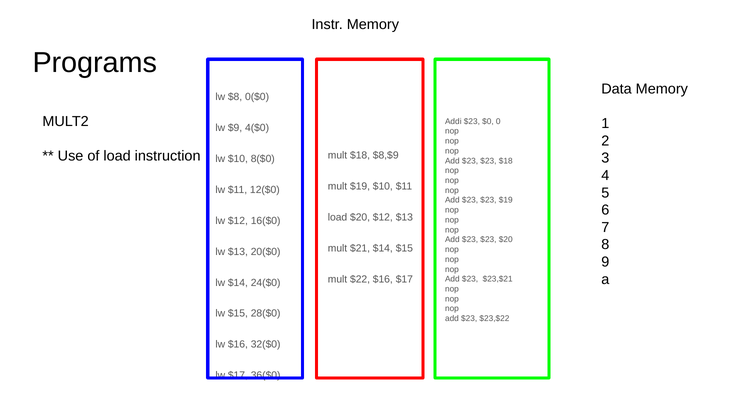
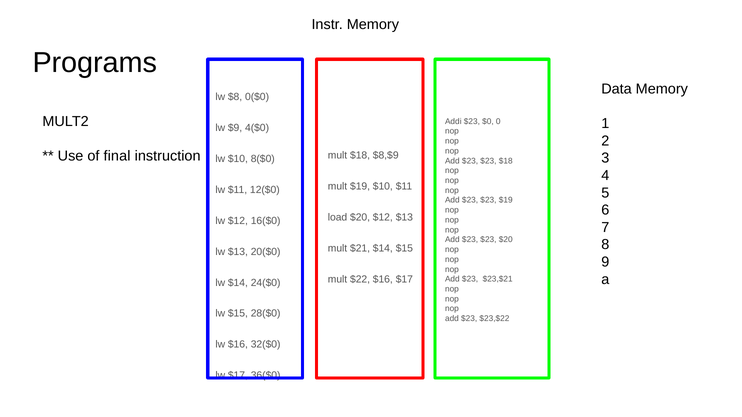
of load: load -> final
